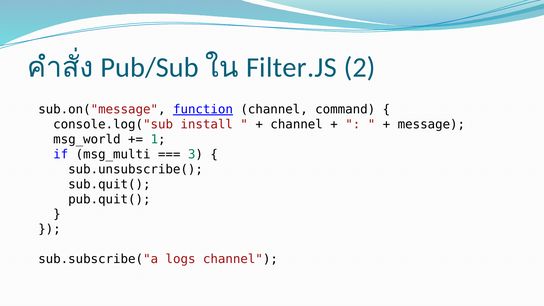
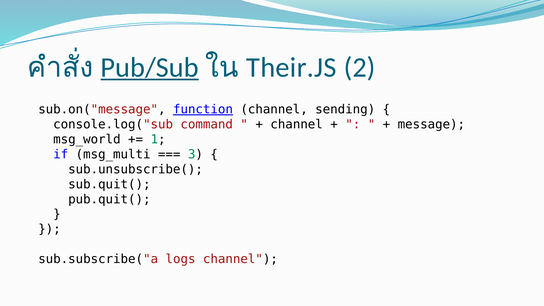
Pub/Sub underline: none -> present
Filter.JS: Filter.JS -> Their.JS
command: command -> sending
install: install -> command
